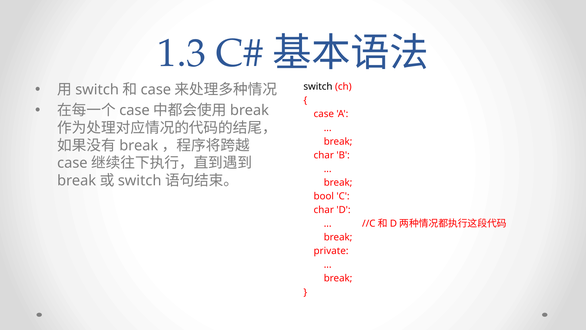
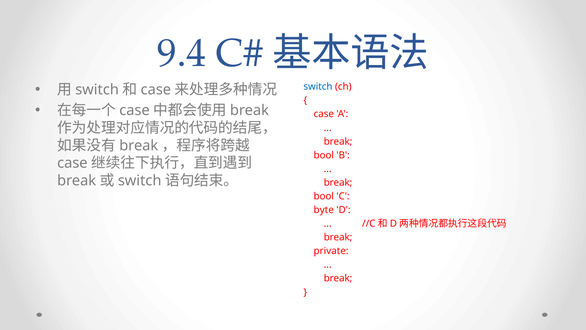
1.3: 1.3 -> 9.4
switch colour: black -> blue
char at (324, 155): char -> bool
char at (324, 210): char -> byte
